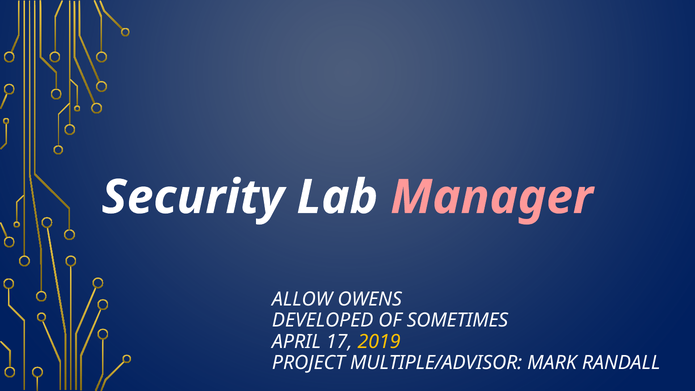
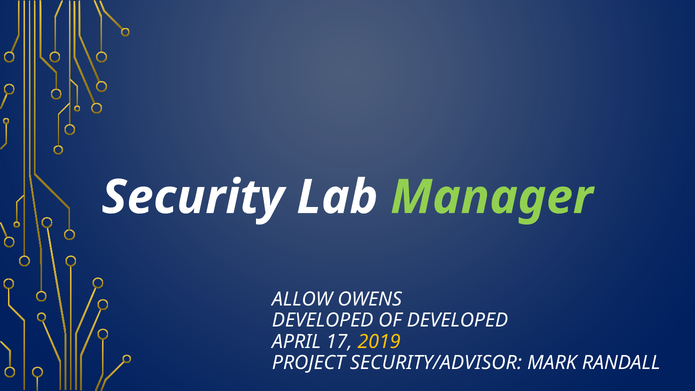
Manager colour: pink -> light green
OF SOMETIMES: SOMETIMES -> DEVELOPED
MULTIPLE/ADVISOR: MULTIPLE/ADVISOR -> SECURITY/ADVISOR
